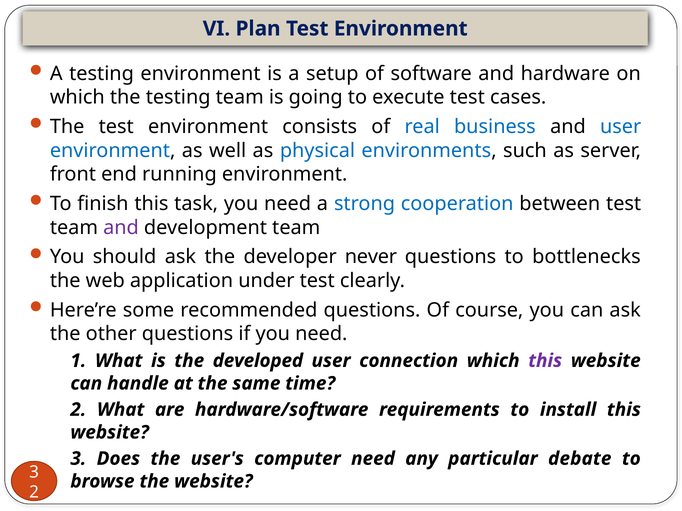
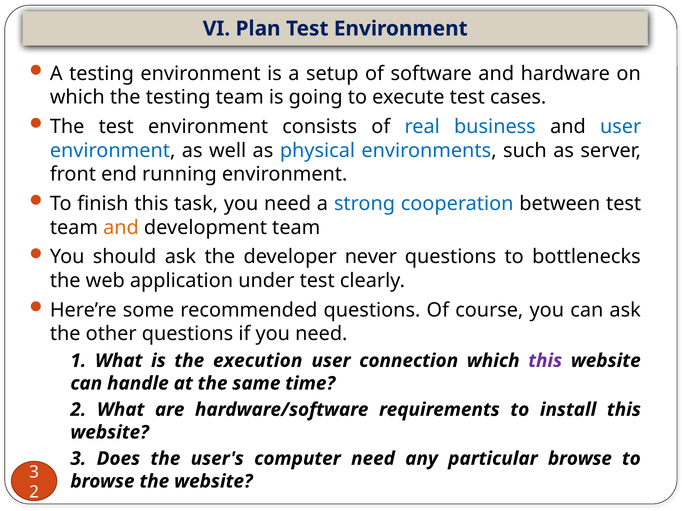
and at (121, 228) colour: purple -> orange
developed: developed -> execution
particular debate: debate -> browse
